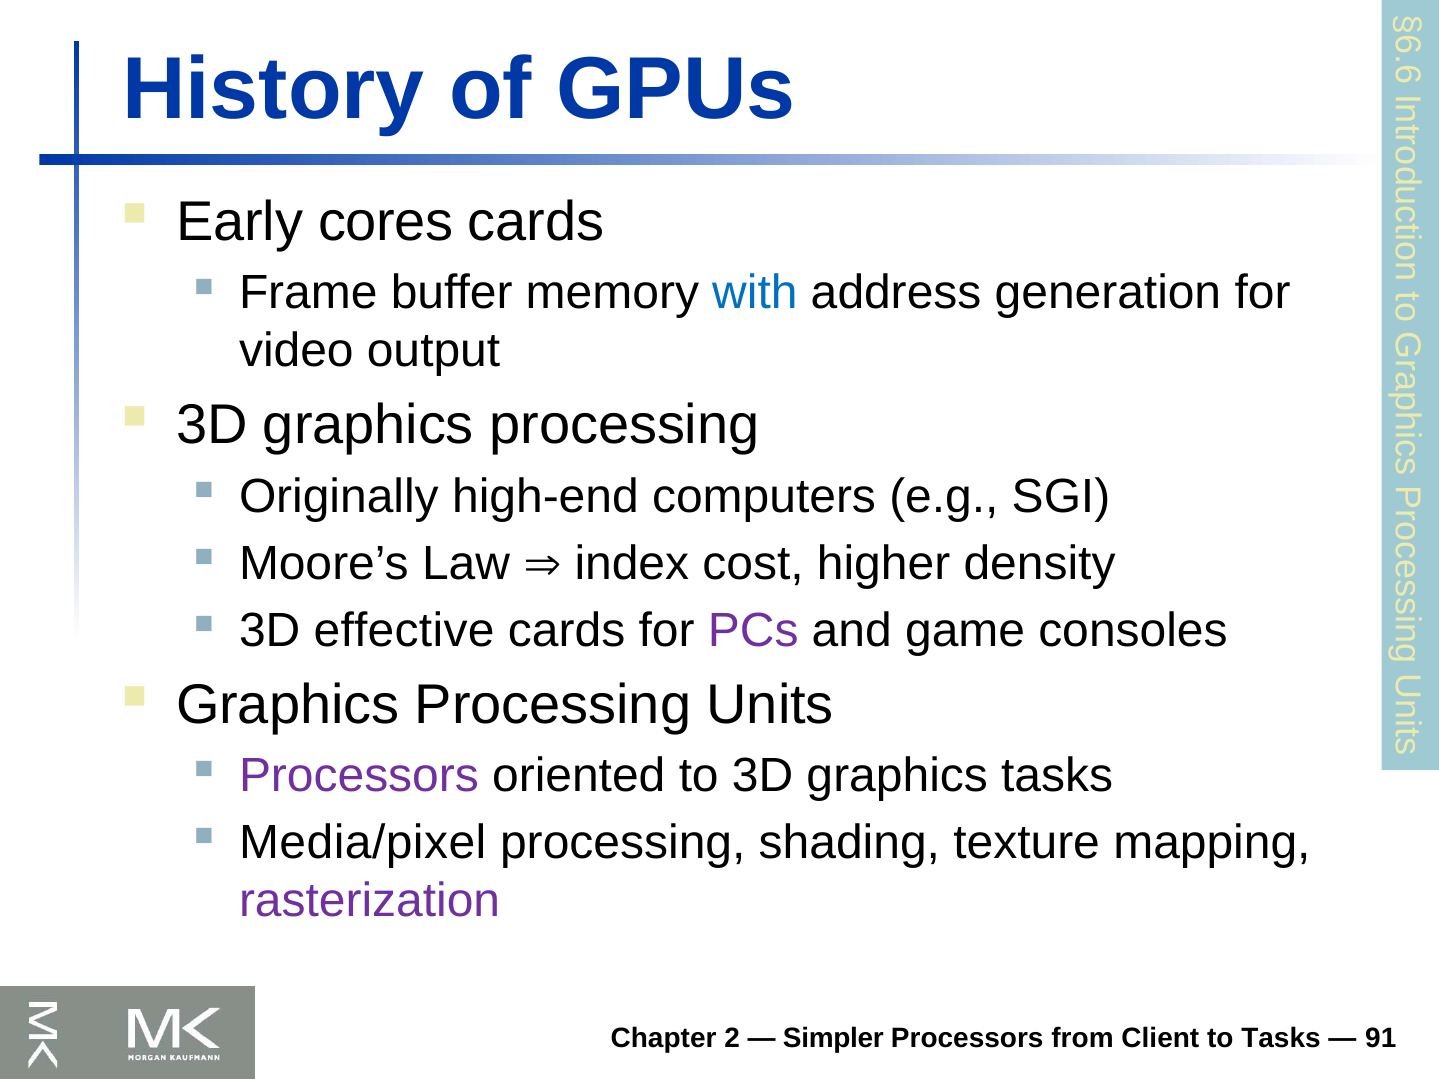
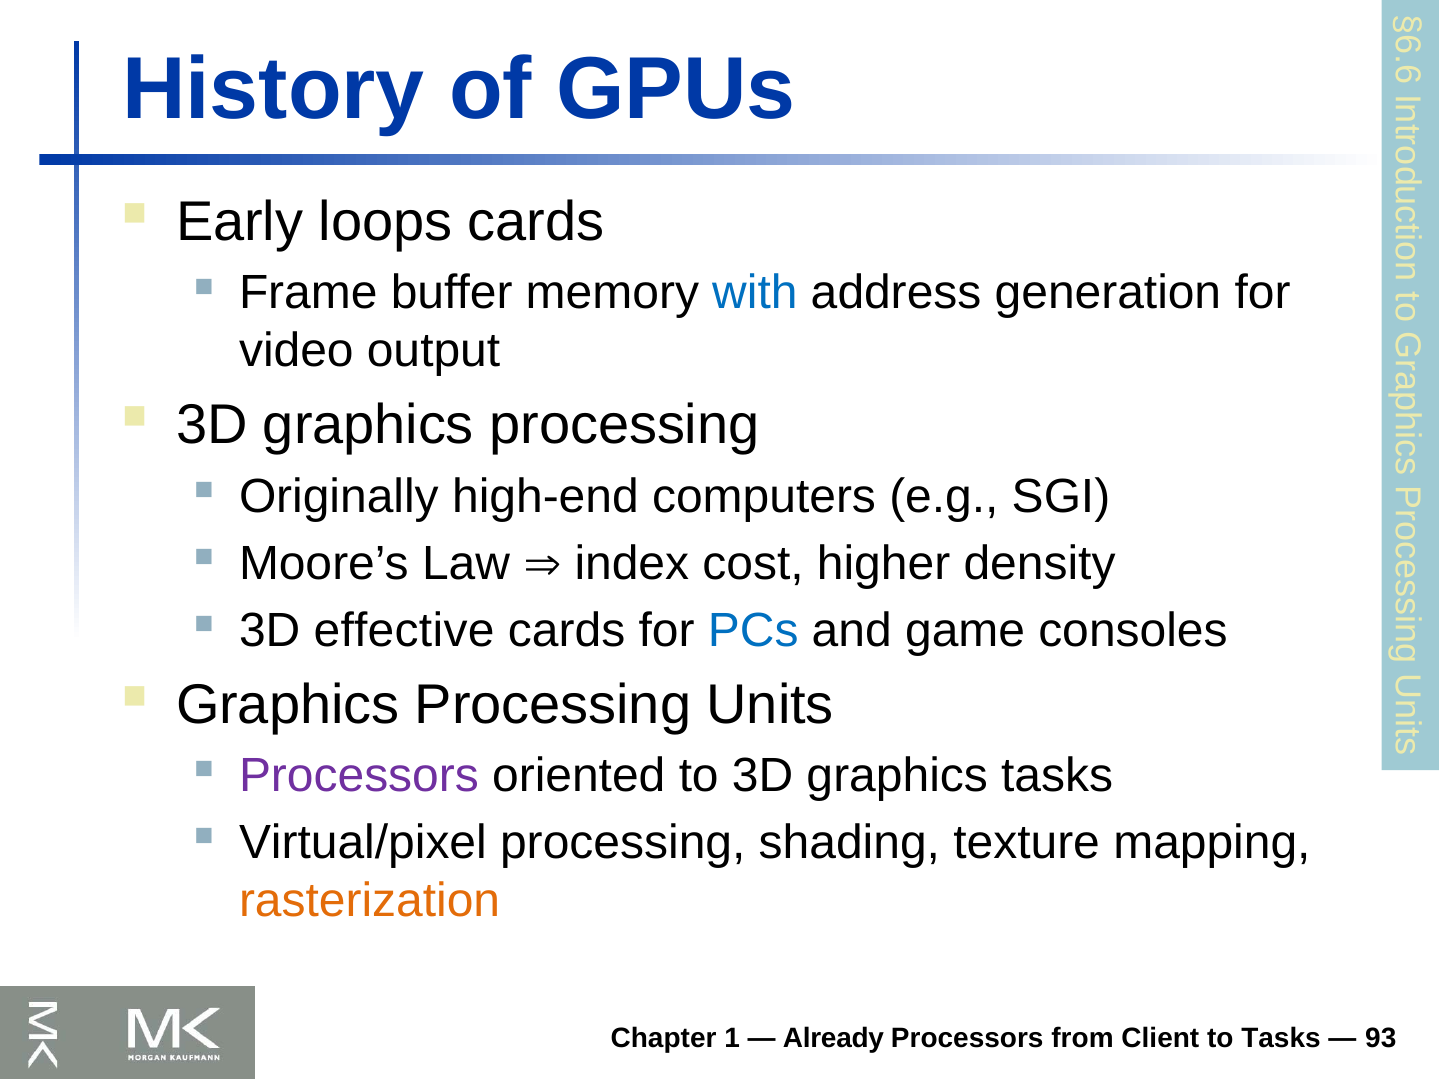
cores: cores -> loops
PCs colour: purple -> blue
Media/pixel: Media/pixel -> Virtual/pixel
rasterization colour: purple -> orange
2: 2 -> 1
Simpler: Simpler -> Already
91: 91 -> 93
